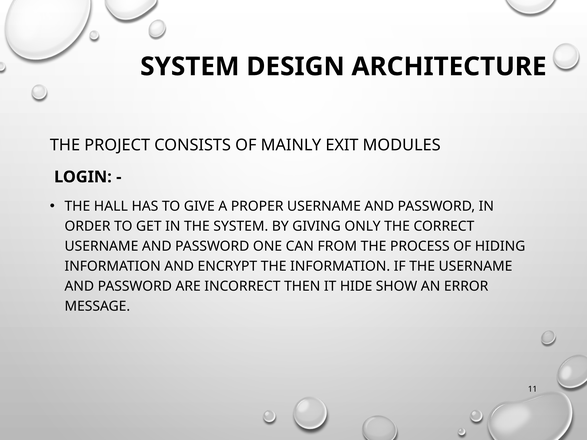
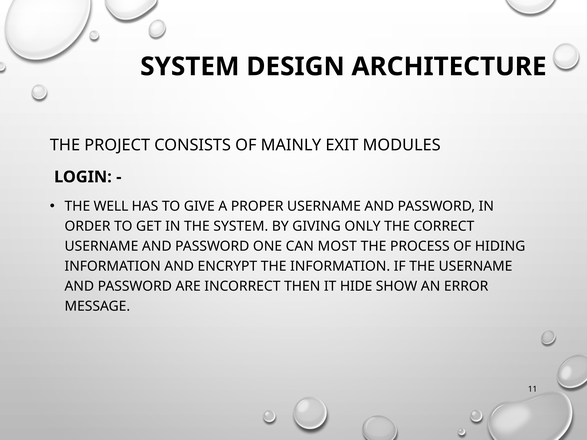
HALL: HALL -> WELL
FROM: FROM -> MOST
